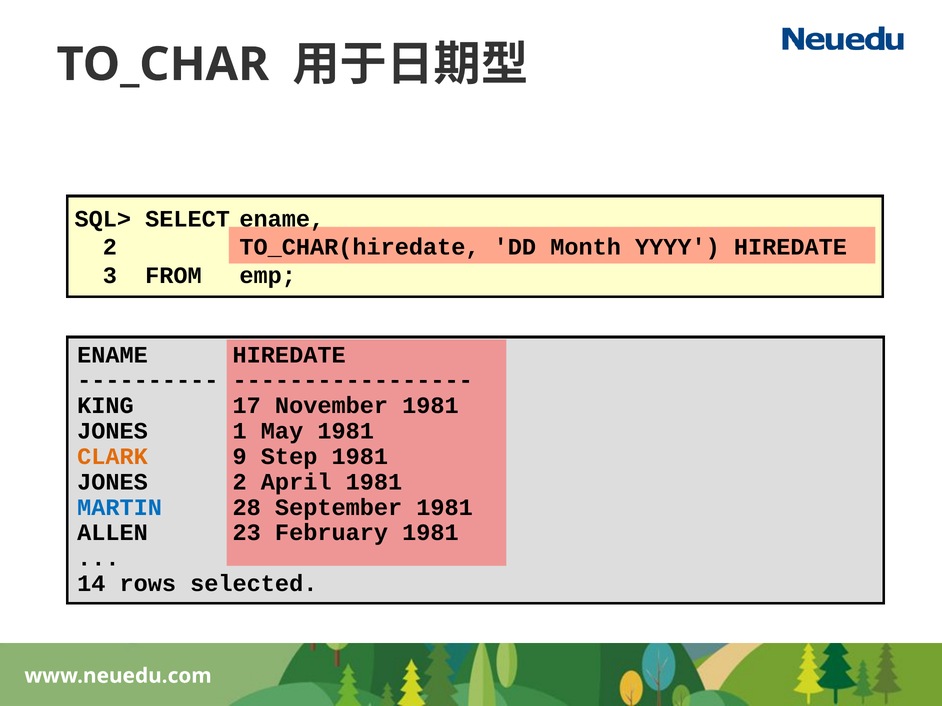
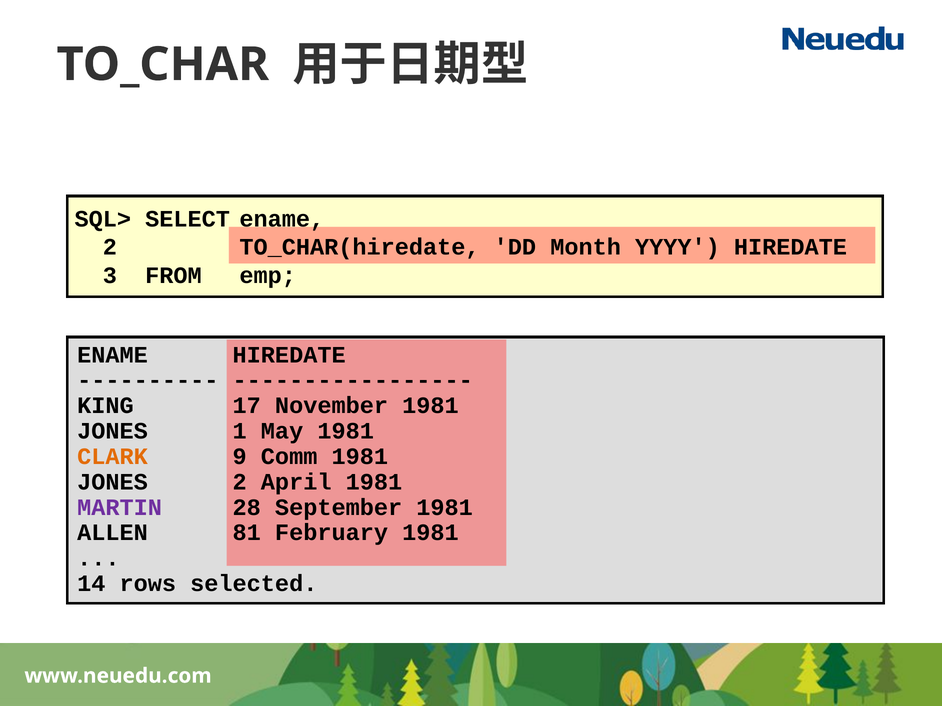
Step: Step -> Comm
MARTIN colour: blue -> purple
23: 23 -> 81
